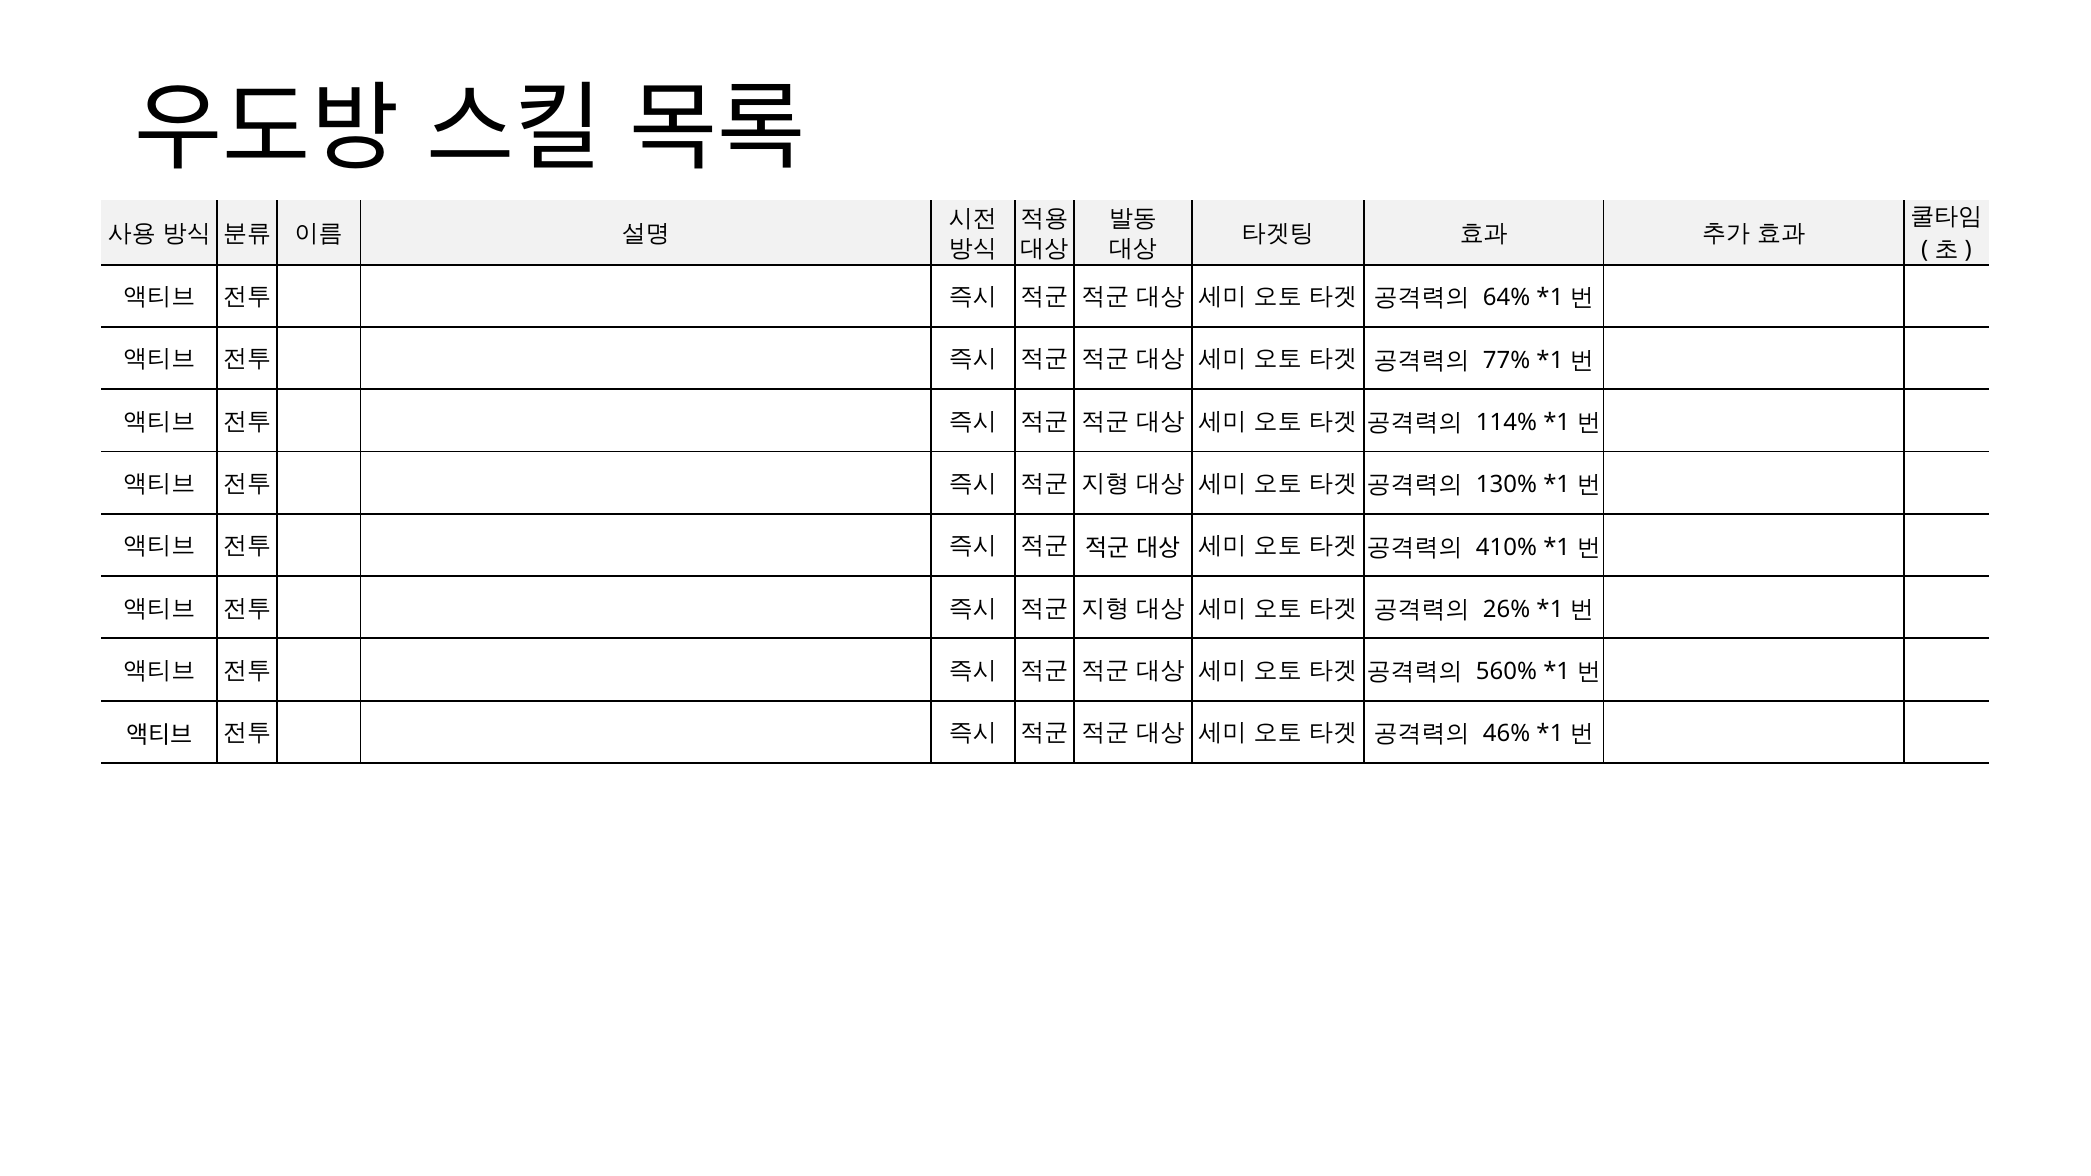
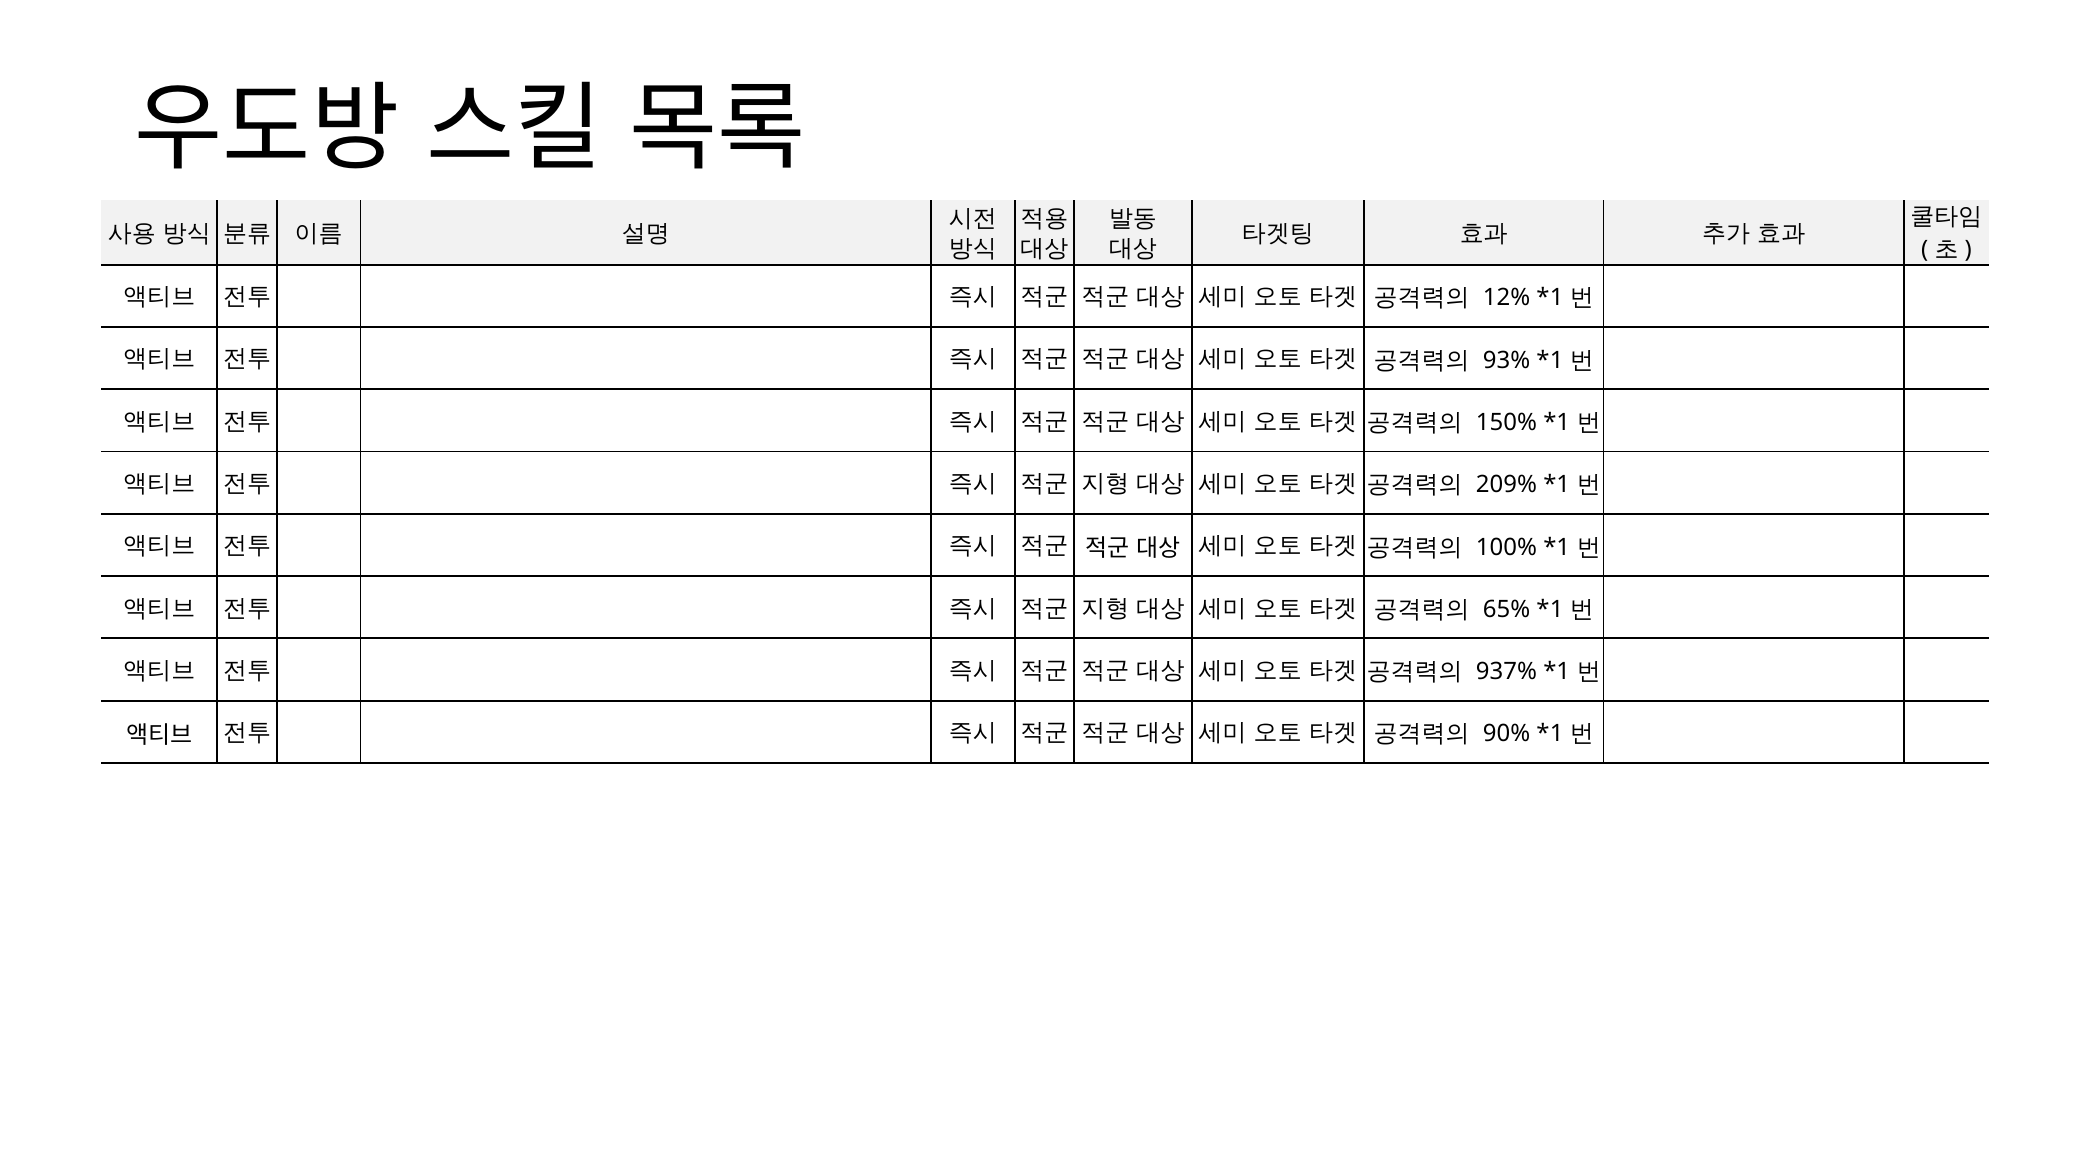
64%: 64% -> 12%
77%: 77% -> 93%
114%: 114% -> 150%
130%: 130% -> 209%
410%: 410% -> 100%
26%: 26% -> 65%
560%: 560% -> 937%
46%: 46% -> 90%
